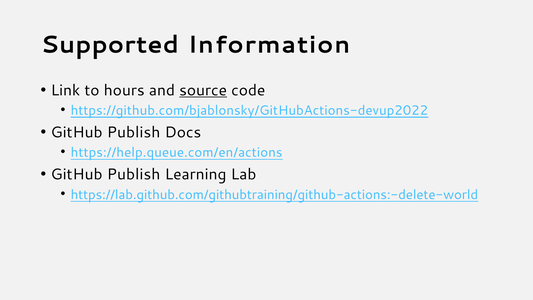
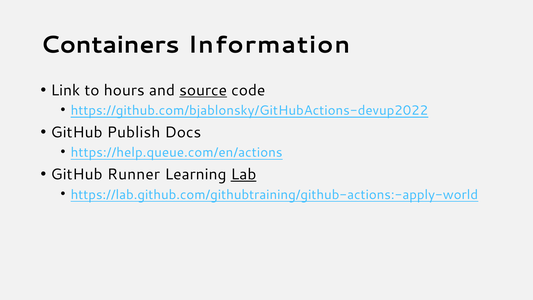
Supported: Supported -> Containers
Publish at (134, 174): Publish -> Runner
Lab underline: none -> present
https://lab.github.com/githubtraining/github-actions:-delete-world: https://lab.github.com/githubtraining/github-actions:-delete-world -> https://lab.github.com/githubtraining/github-actions:-apply-world
